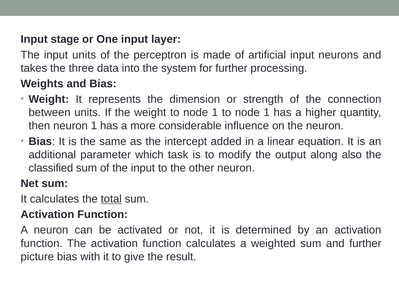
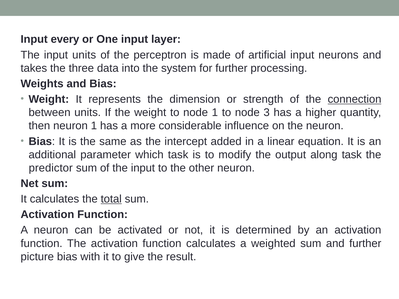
stage: stage -> every
connection underline: none -> present
1 to node 1: 1 -> 3
along also: also -> task
classified: classified -> predictor
